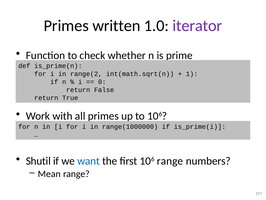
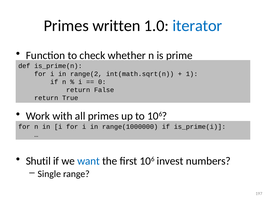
iterator colour: purple -> blue
106 range: range -> invest
Mean: Mean -> Single
